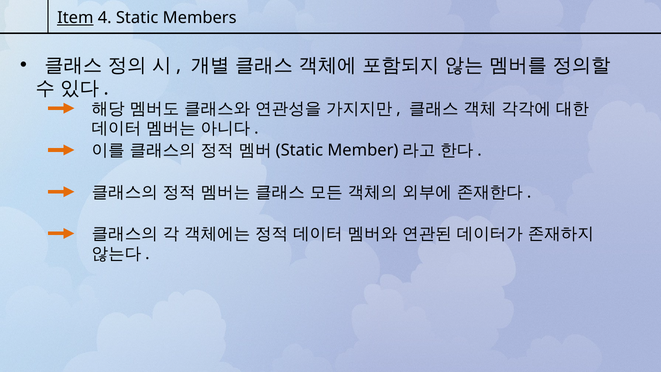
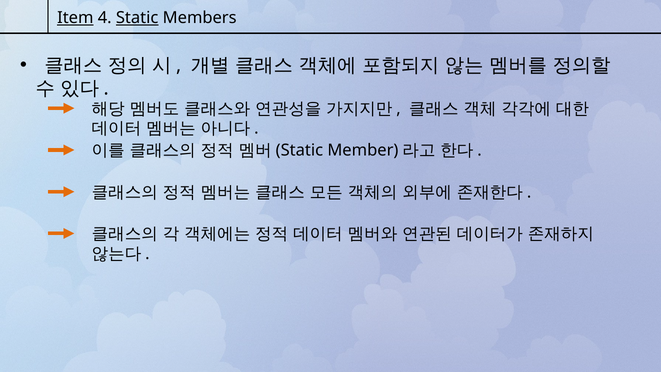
Static at (137, 18) underline: none -> present
